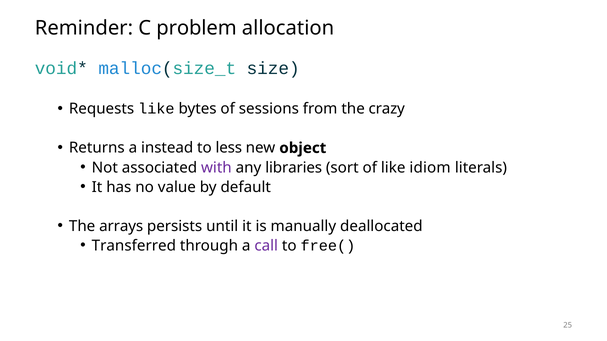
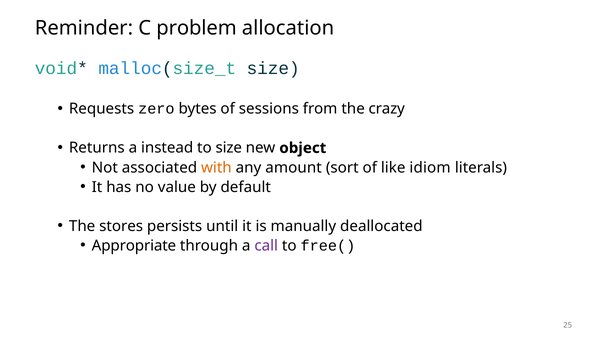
Requests like: like -> zero
to less: less -> size
with colour: purple -> orange
libraries: libraries -> amount
arrays: arrays -> stores
Transferred: Transferred -> Appropriate
